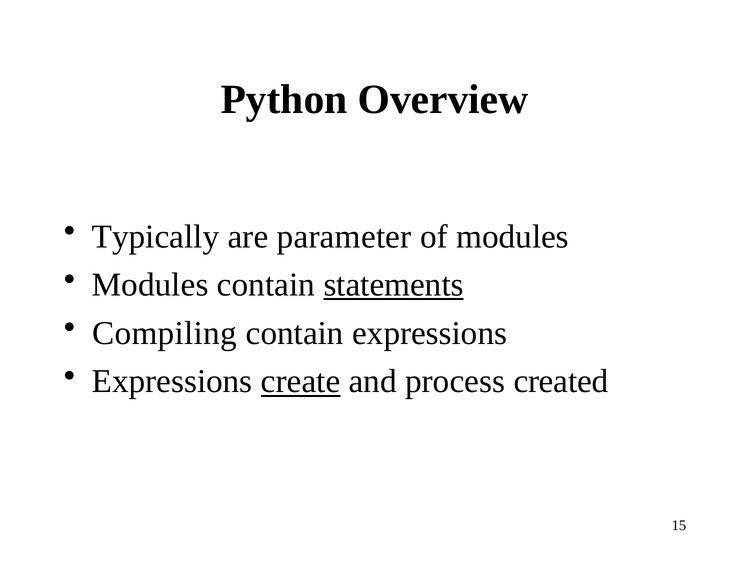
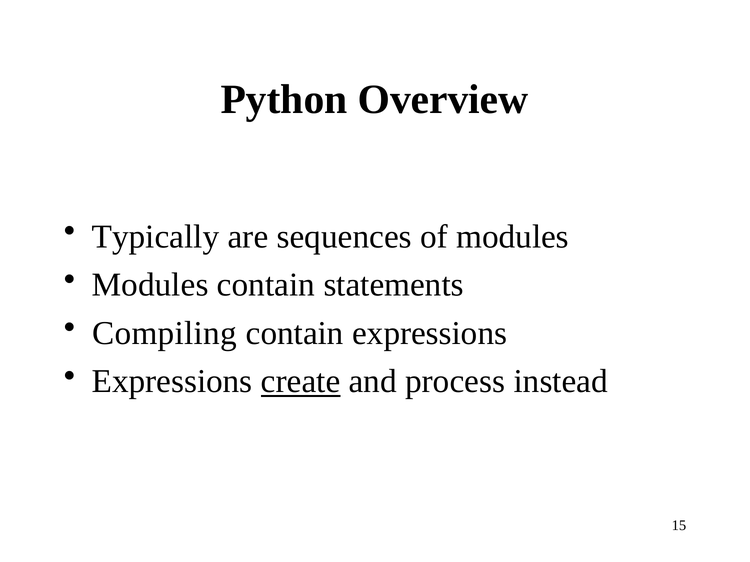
parameter: parameter -> sequences
statements underline: present -> none
created: created -> instead
